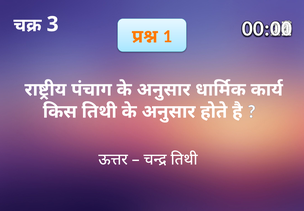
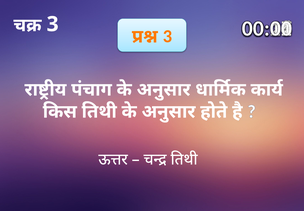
1 at (167, 36): 1 -> 3
